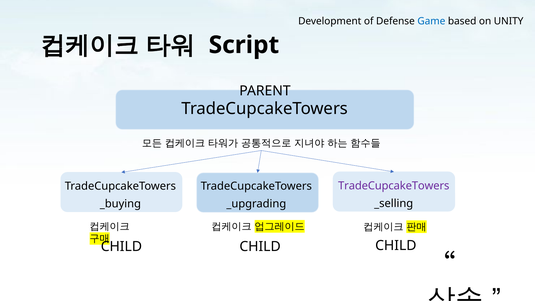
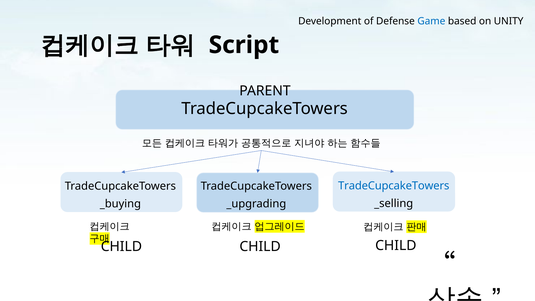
TradeCupcakeTowers at (394, 186) colour: purple -> blue
